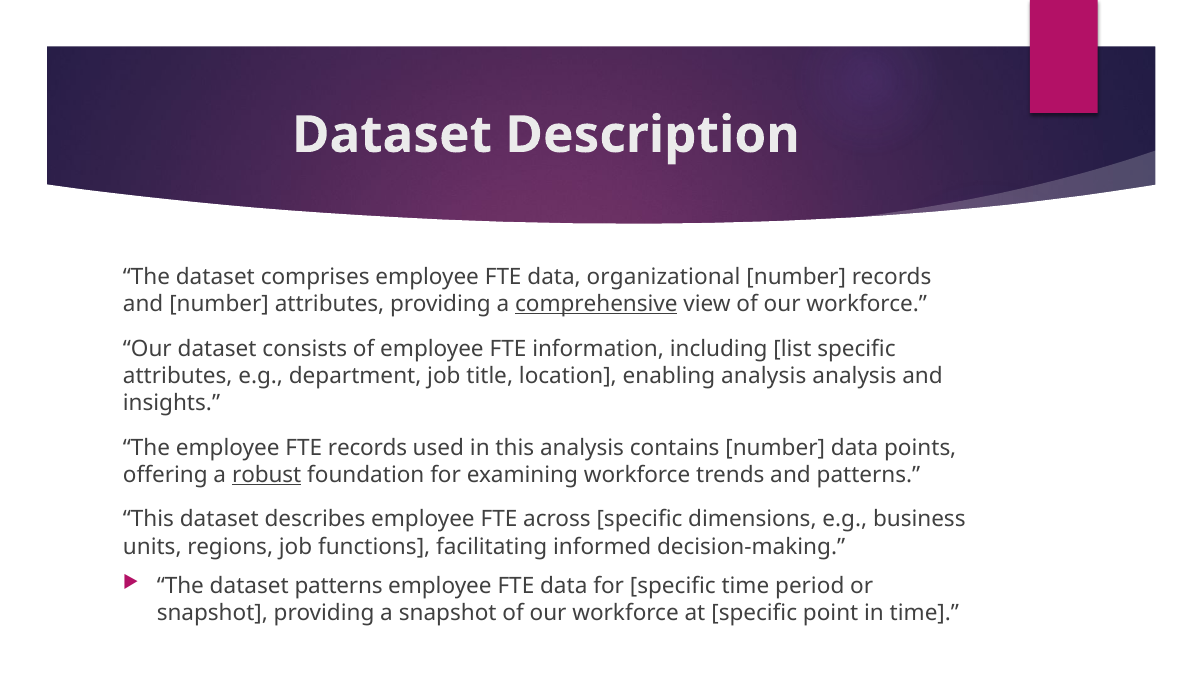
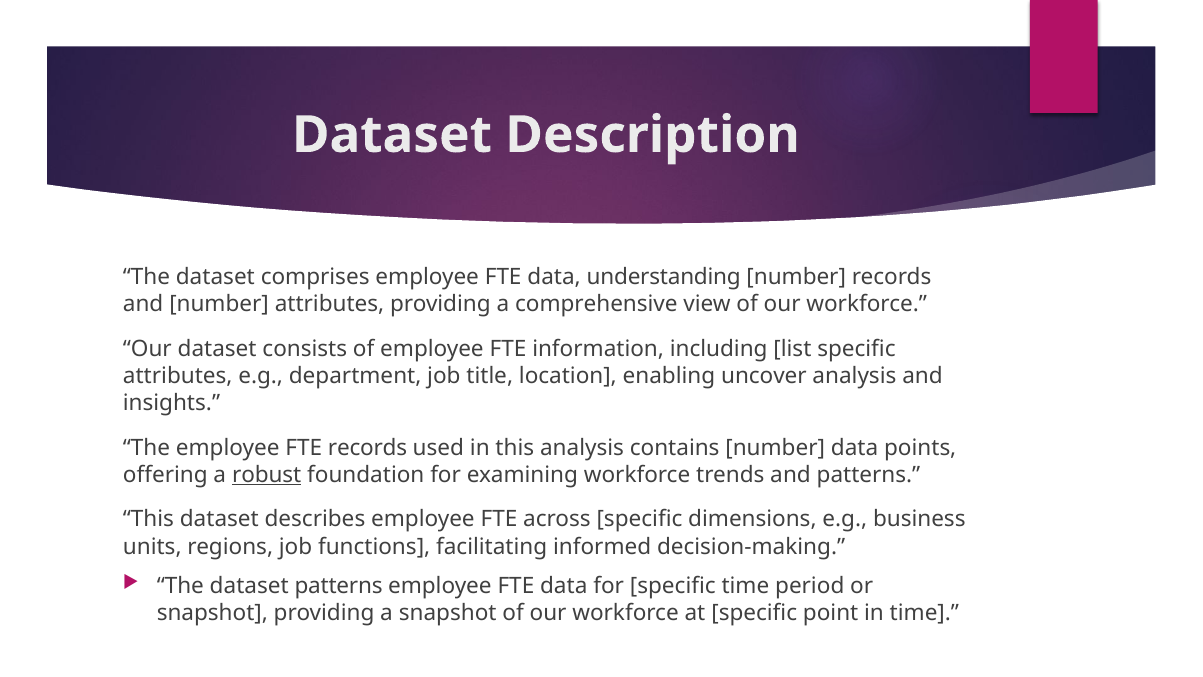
organizational: organizational -> understanding
comprehensive underline: present -> none
enabling analysis: analysis -> uncover
